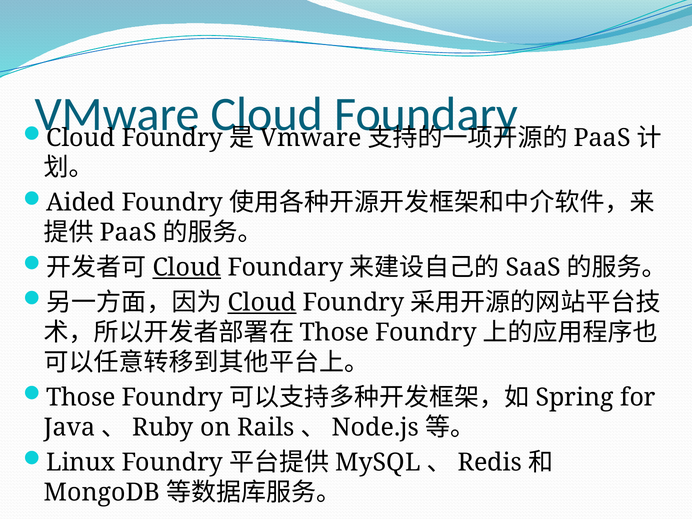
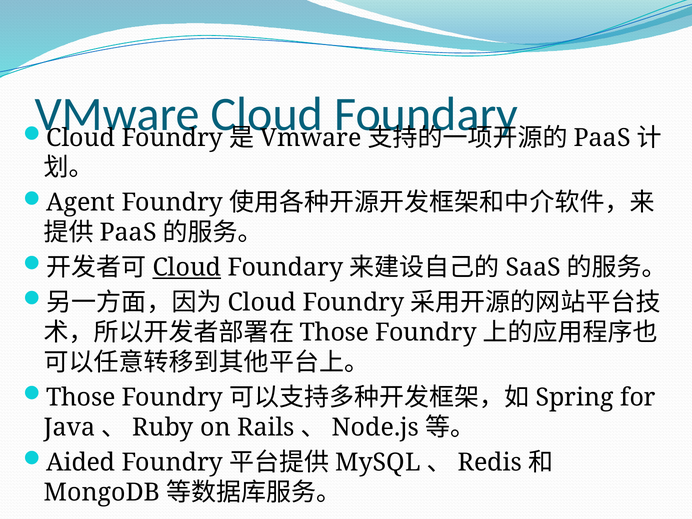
Aided: Aided -> Agent
Cloud at (262, 303) underline: present -> none
Linux: Linux -> Aided
